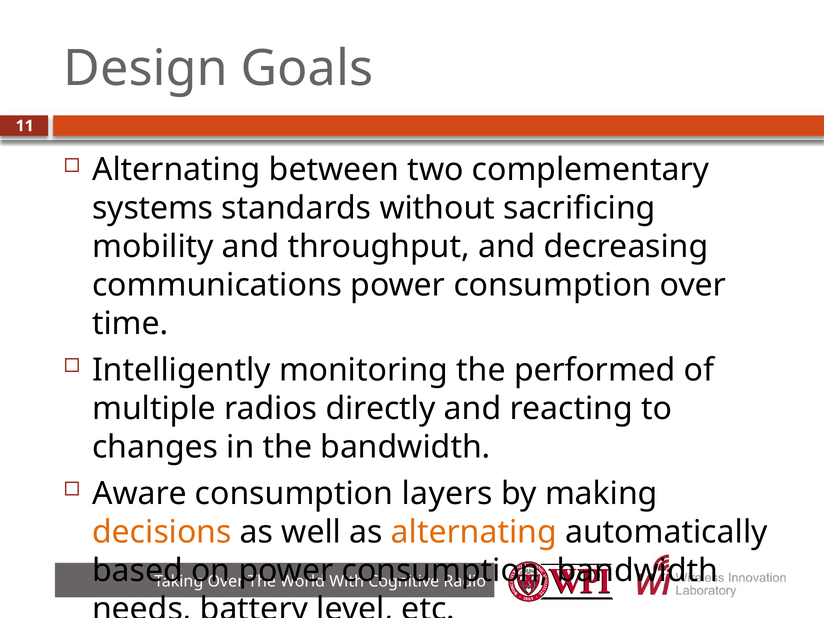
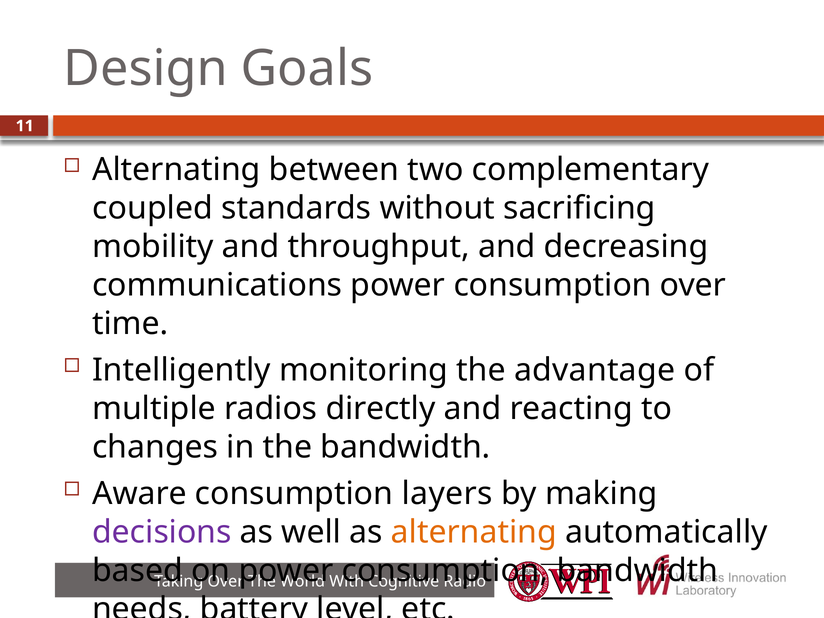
systems: systems -> coupled
performed: performed -> advantage
decisions colour: orange -> purple
